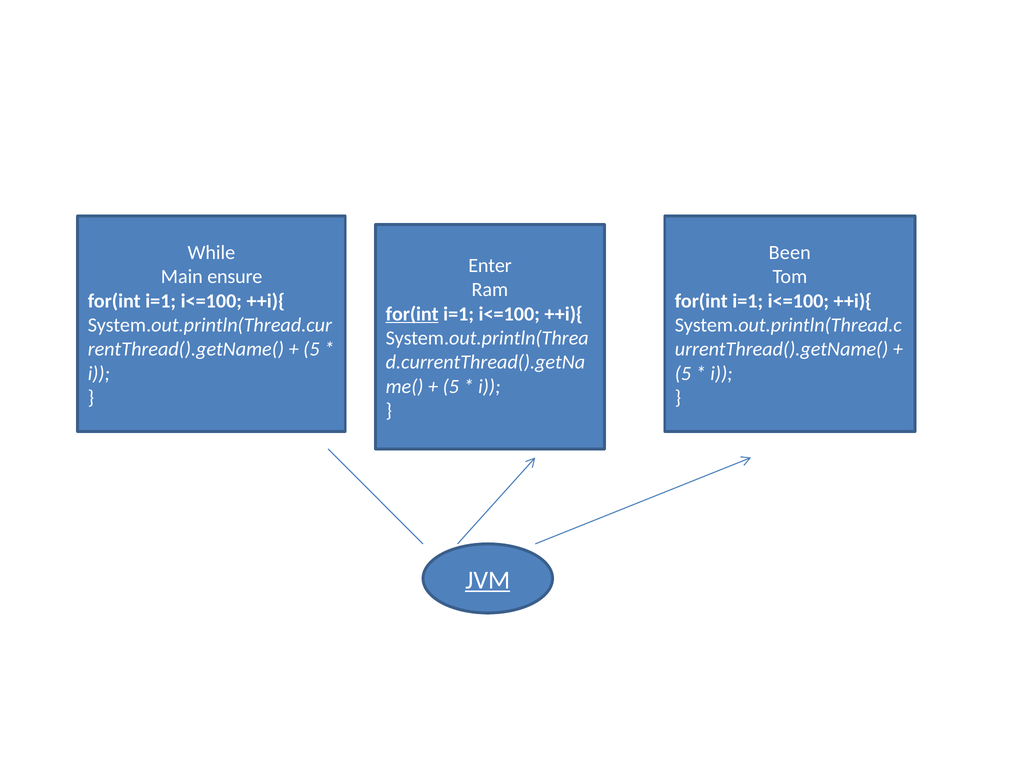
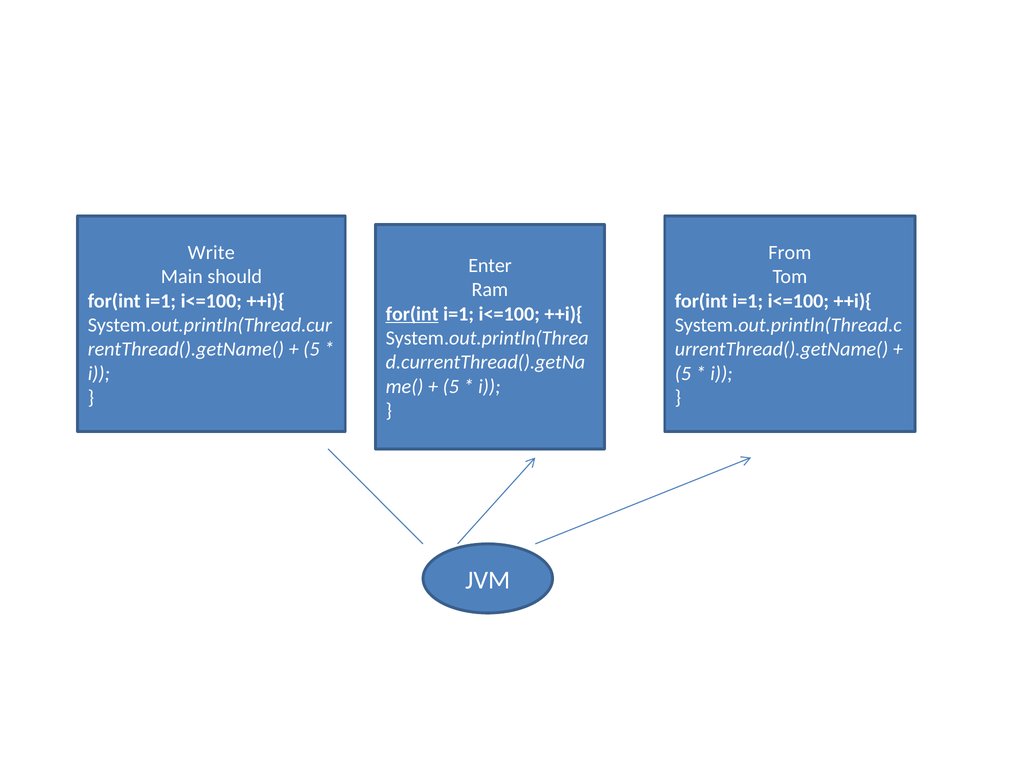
While: While -> Write
Been: Been -> From
ensure: ensure -> should
JVM underline: present -> none
